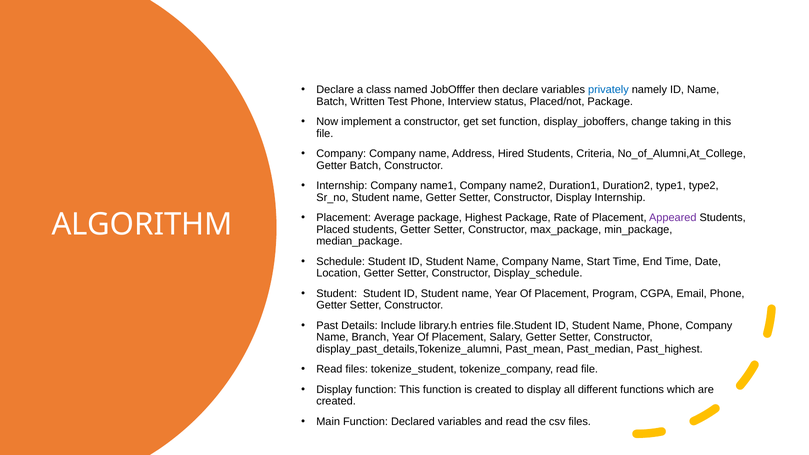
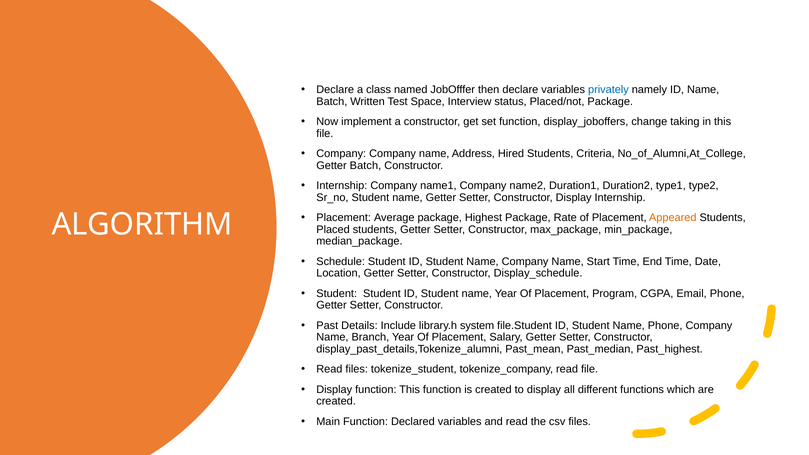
Test Phone: Phone -> Space
Appeared colour: purple -> orange
entries: entries -> system
